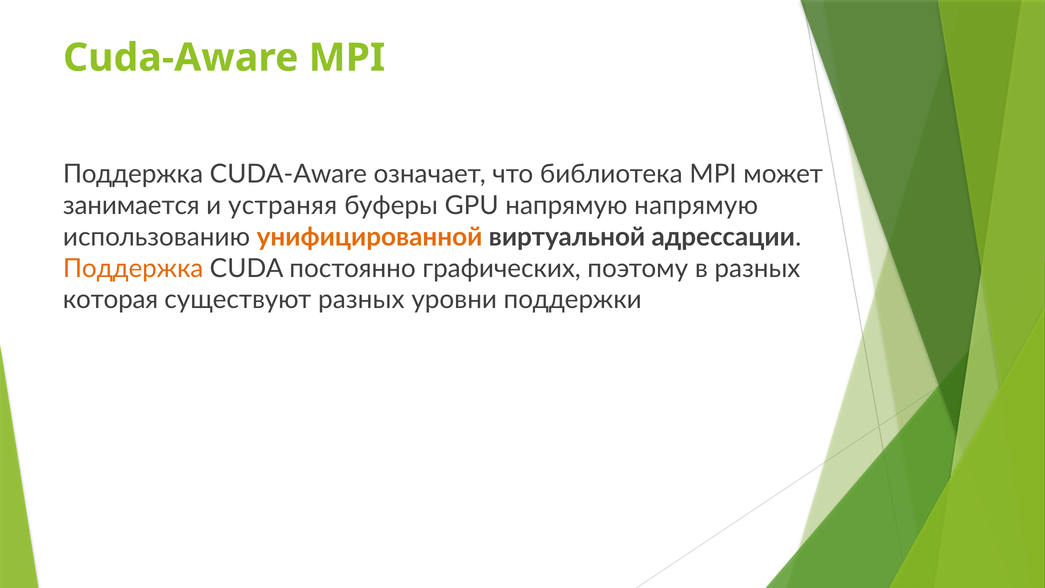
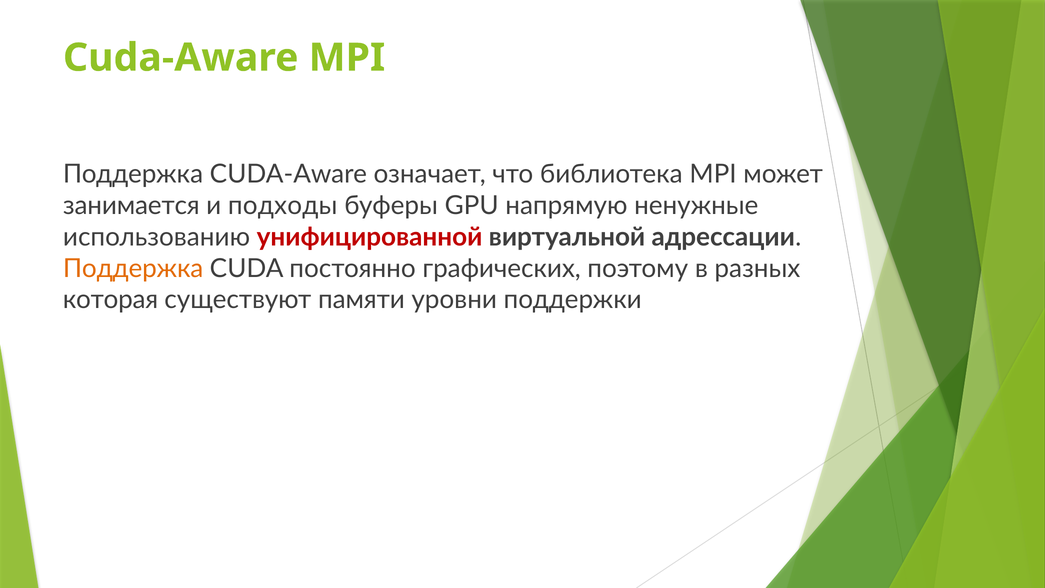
устраняя: устраняя -> подходы
напрямую напрямую: напрямую -> ненужные
унифицированной colour: orange -> red
существуют разных: разных -> памяти
